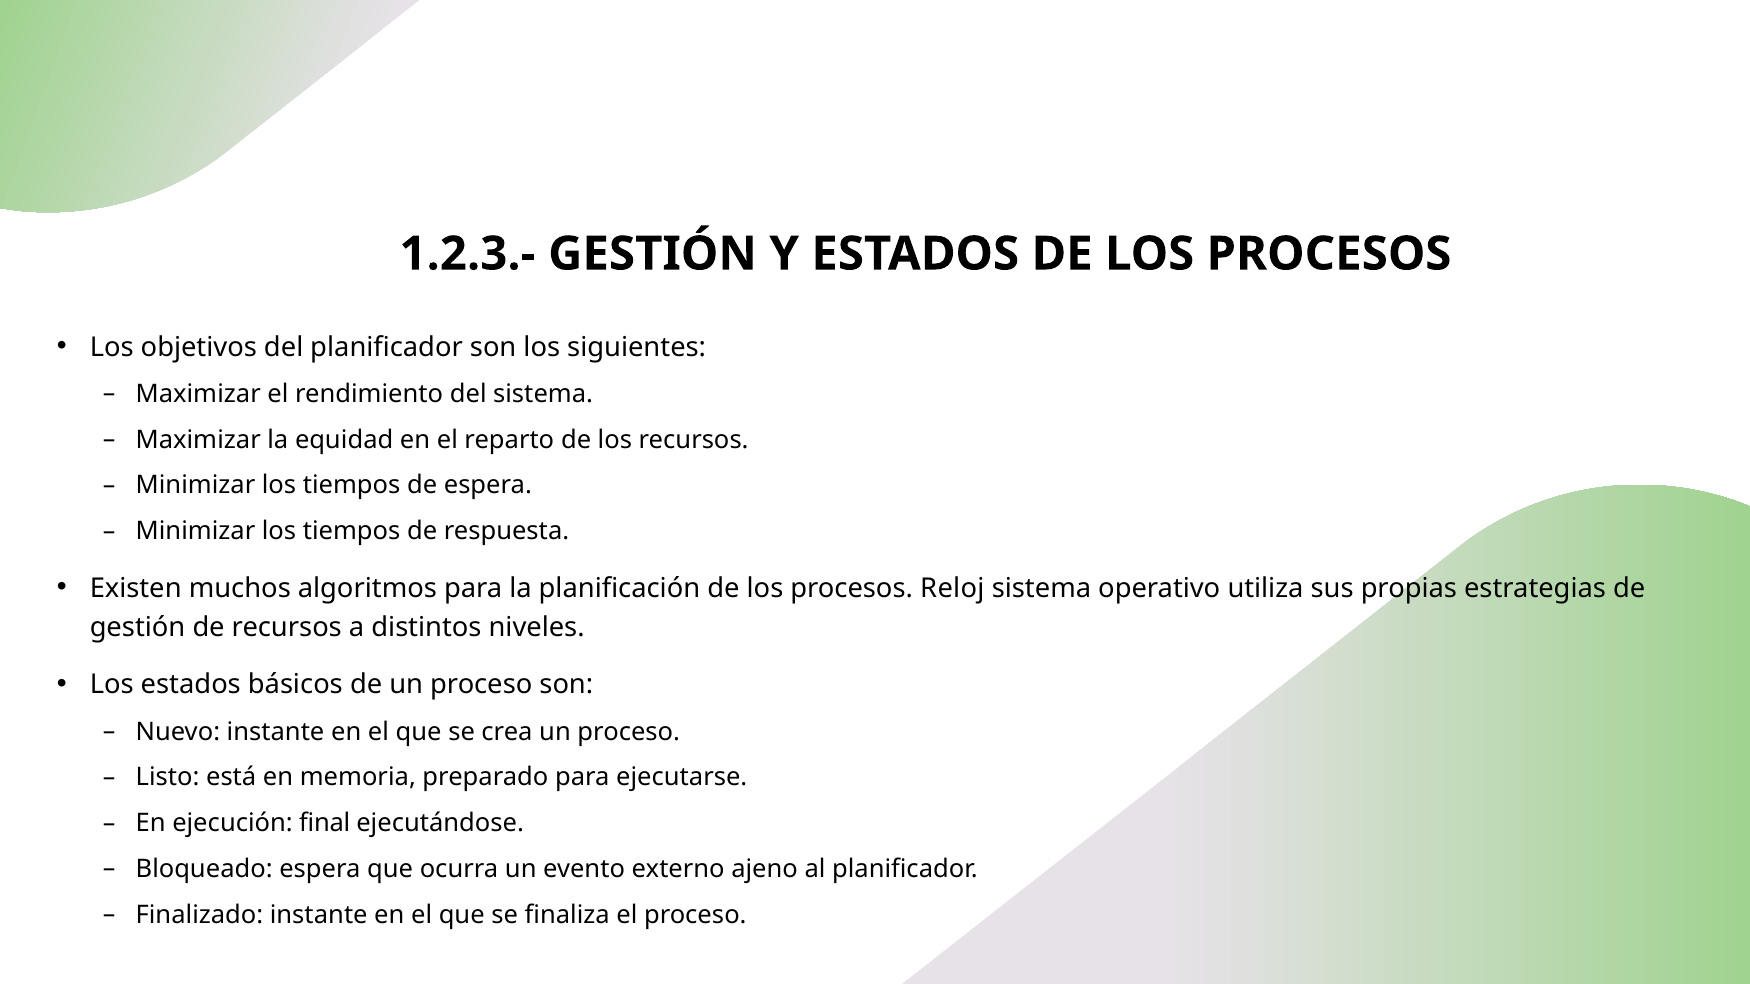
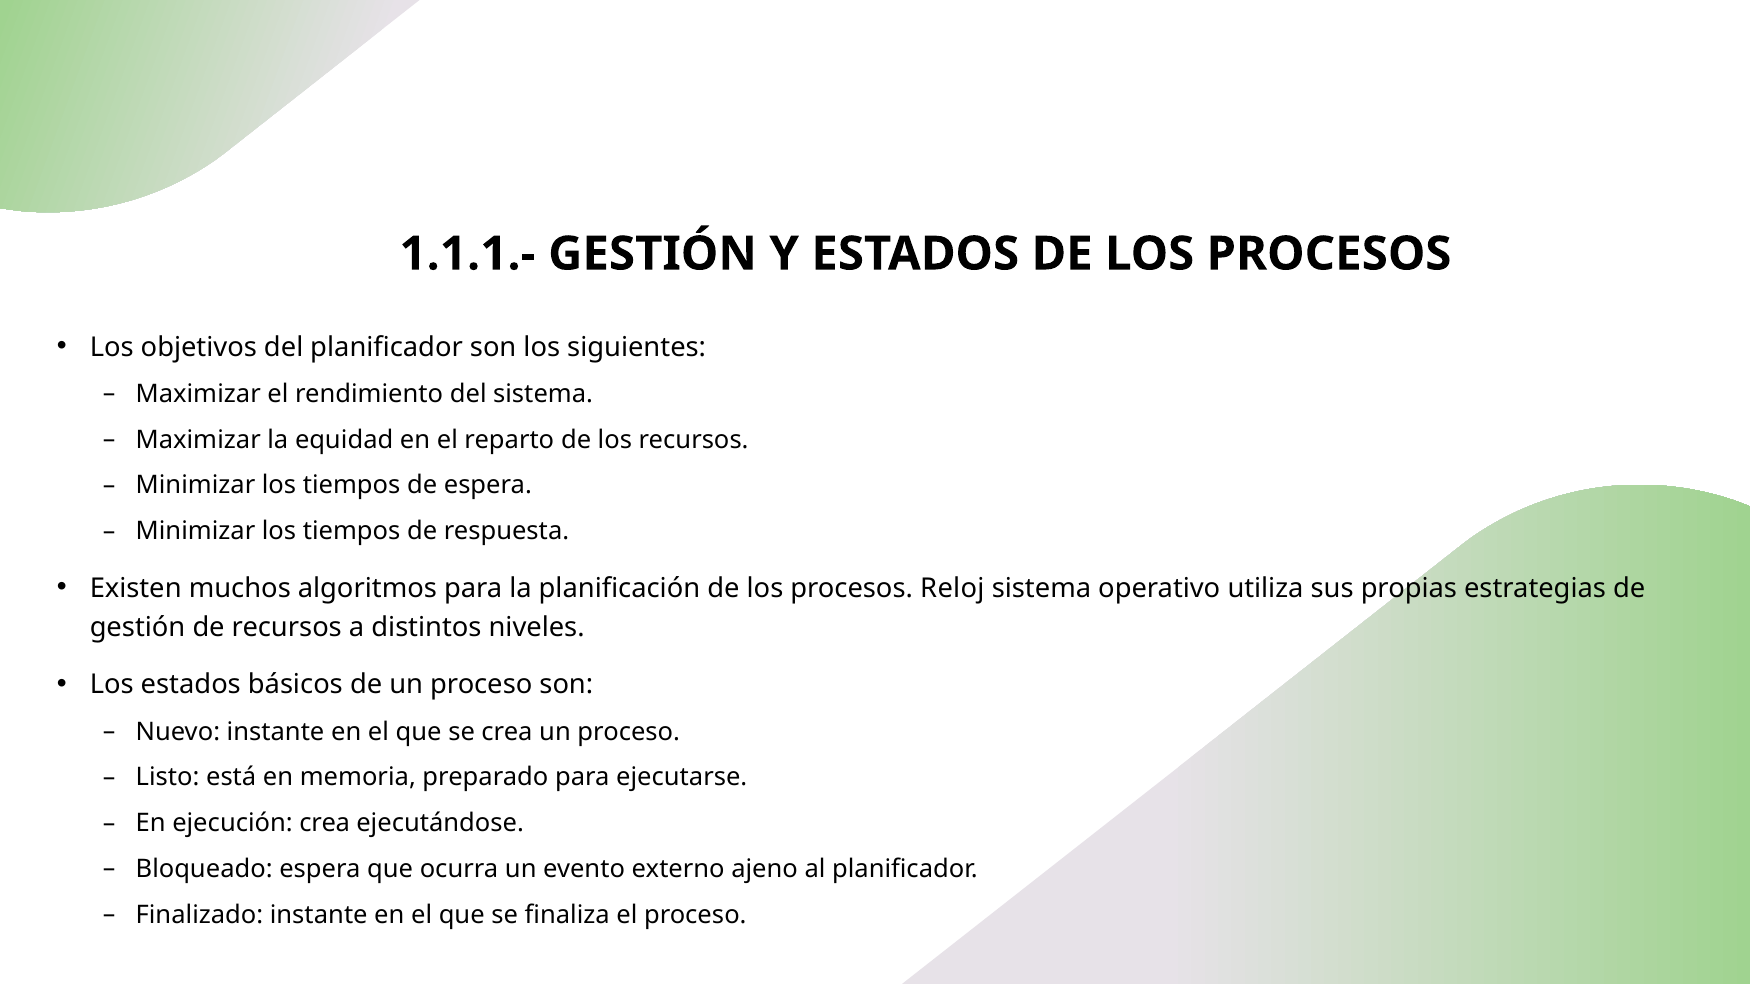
1.2.3.-: 1.2.3.- -> 1.1.1.-
ejecución final: final -> crea
